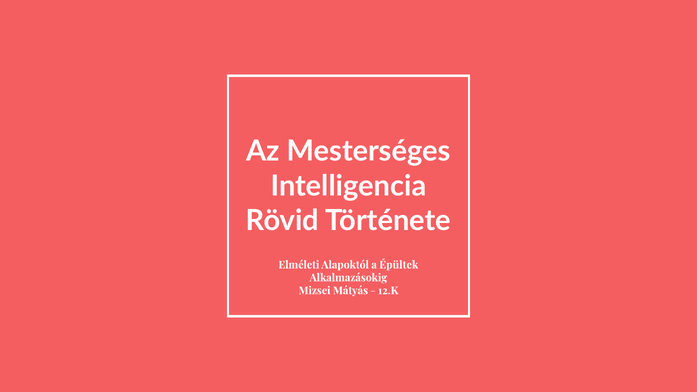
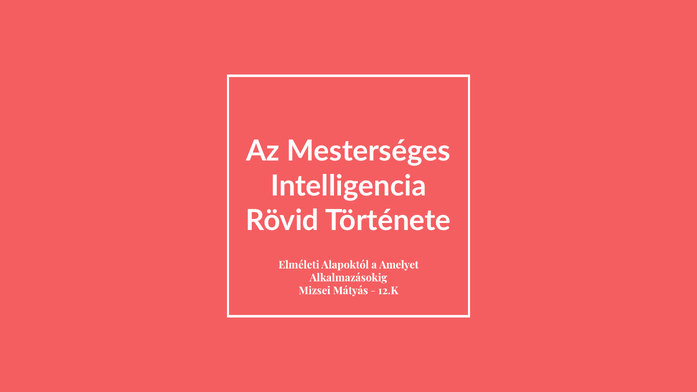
Épültek: Épültek -> Amelyet
